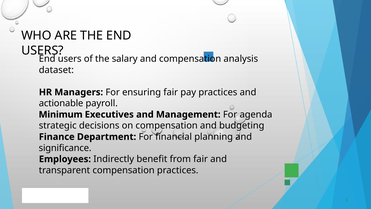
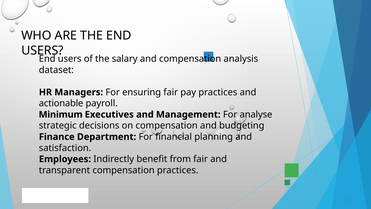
agenda: agenda -> analyse
significance: significance -> satisfaction
